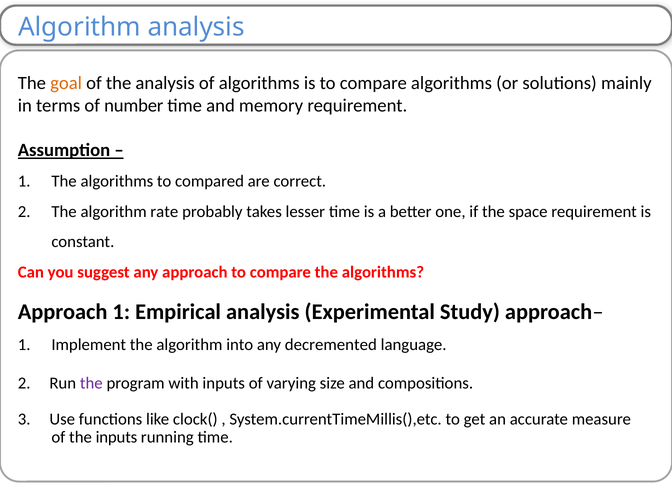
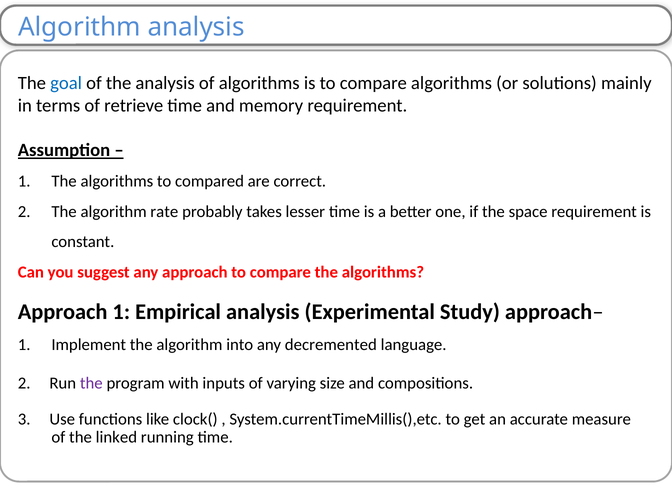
goal colour: orange -> blue
number: number -> retrieve
the inputs: inputs -> linked
